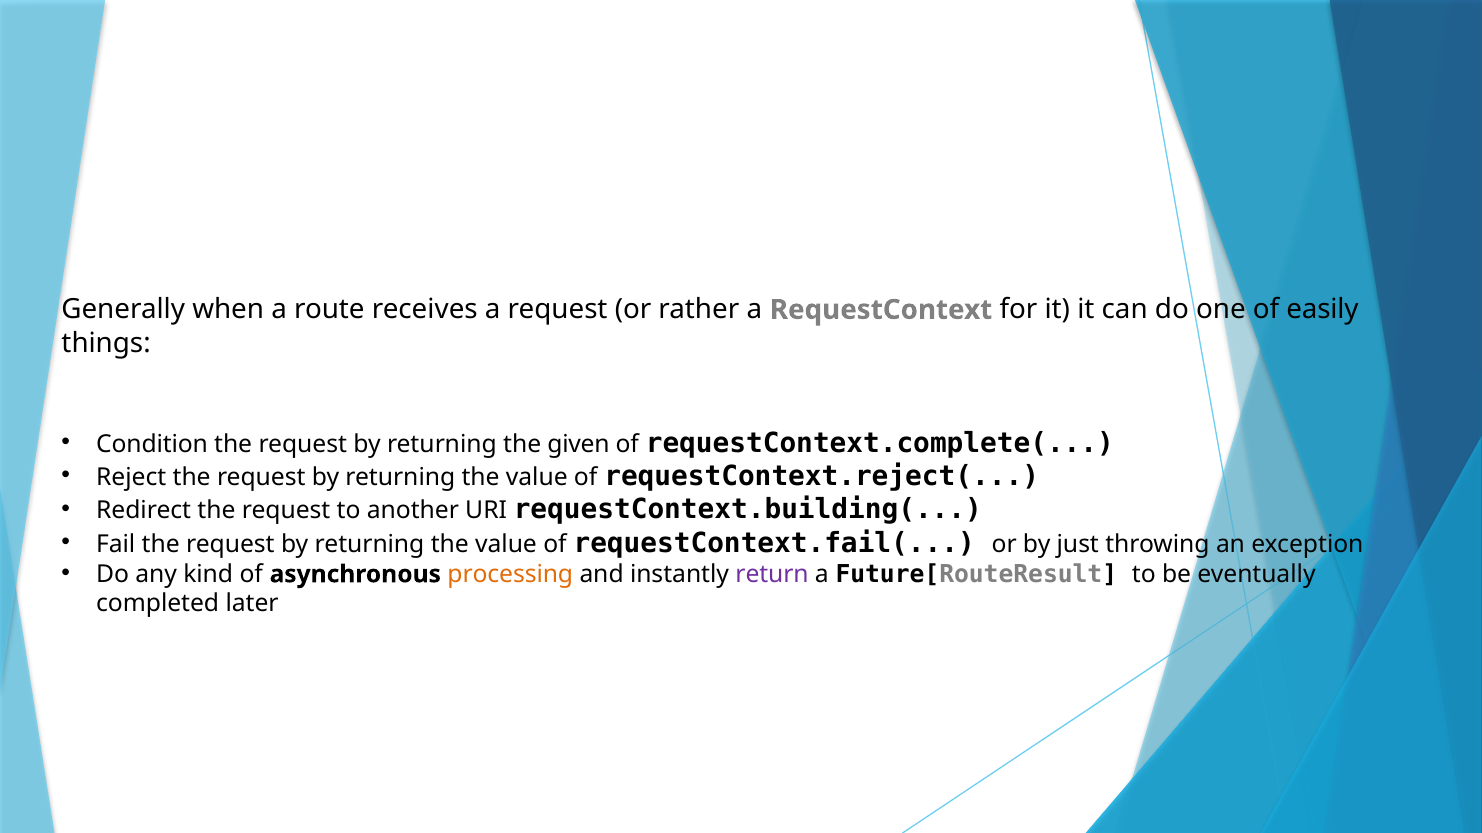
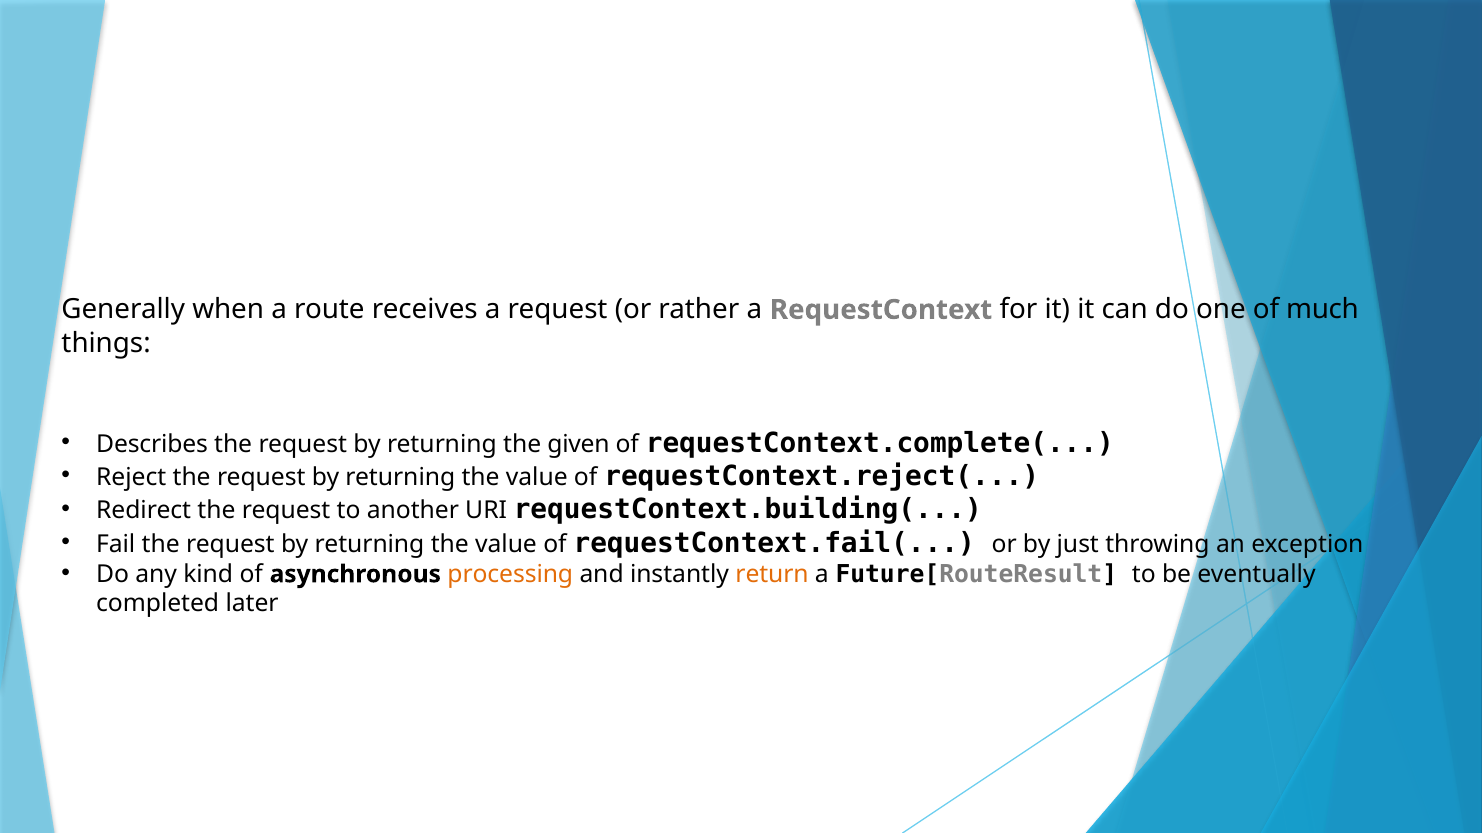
easily: easily -> much
Condition: Condition -> Describes
return colour: purple -> orange
